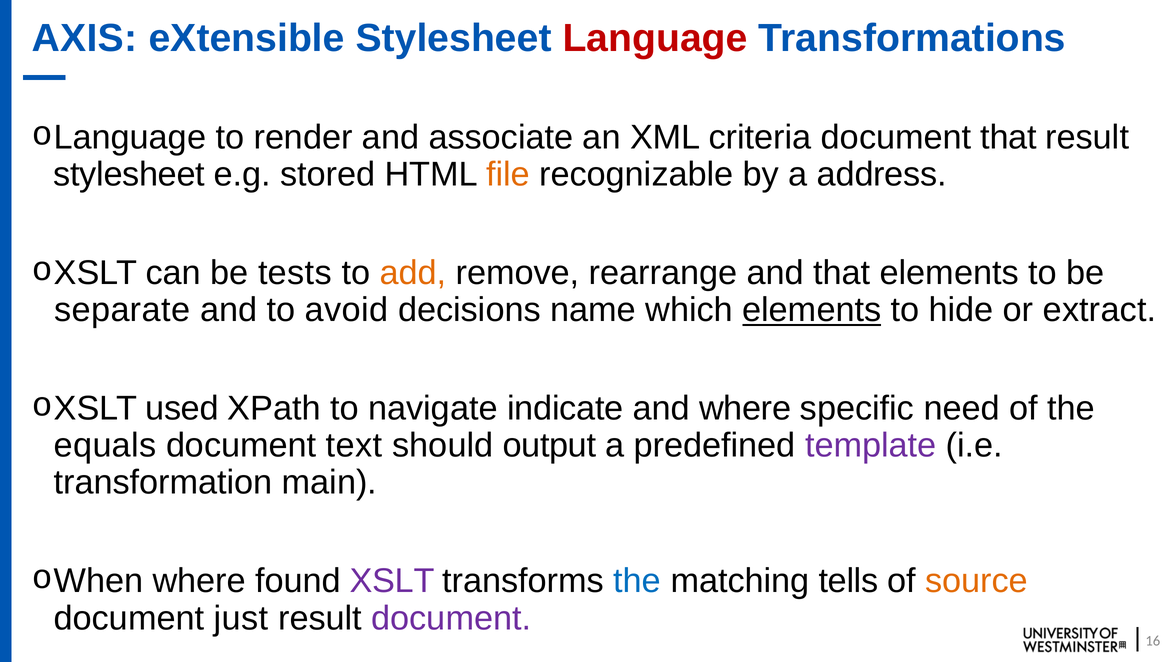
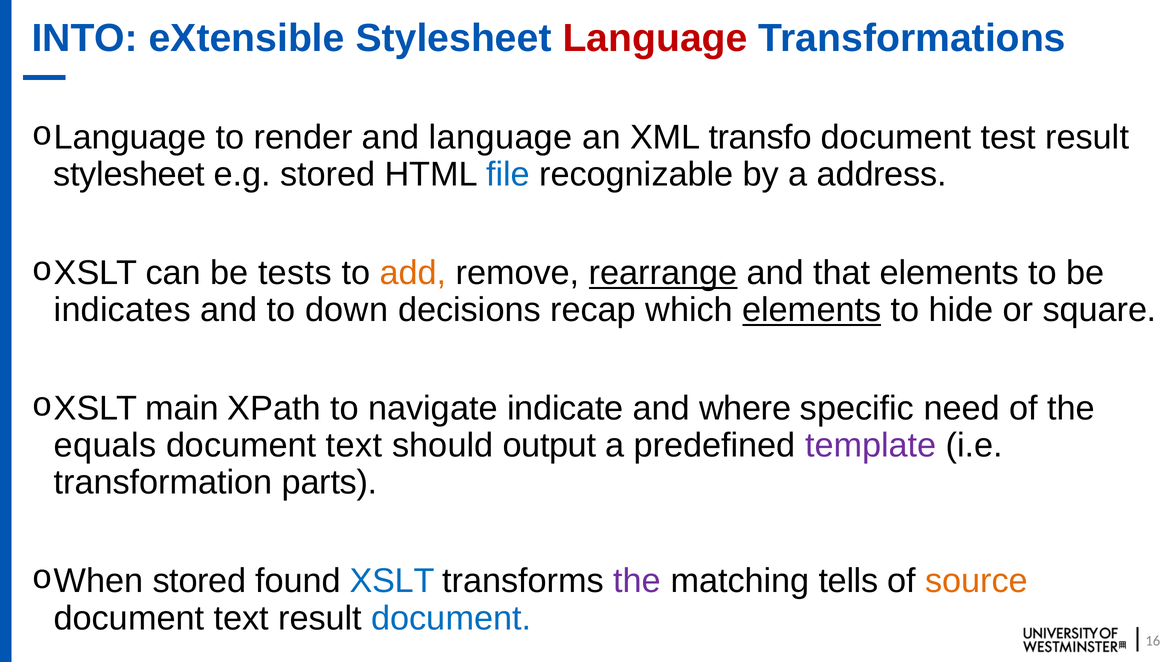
AXIS: AXIS -> INTO
and associate: associate -> language
criteria: criteria -> transfo
document that: that -> test
file colour: orange -> blue
rearrange underline: none -> present
separate: separate -> indicates
avoid: avoid -> down
name: name -> recap
extract: extract -> square
used: used -> main
main: main -> parts
where at (199, 581): where -> stored
XSLT colour: purple -> blue
the at (637, 581) colour: blue -> purple
just at (241, 618): just -> text
document at (451, 618) colour: purple -> blue
